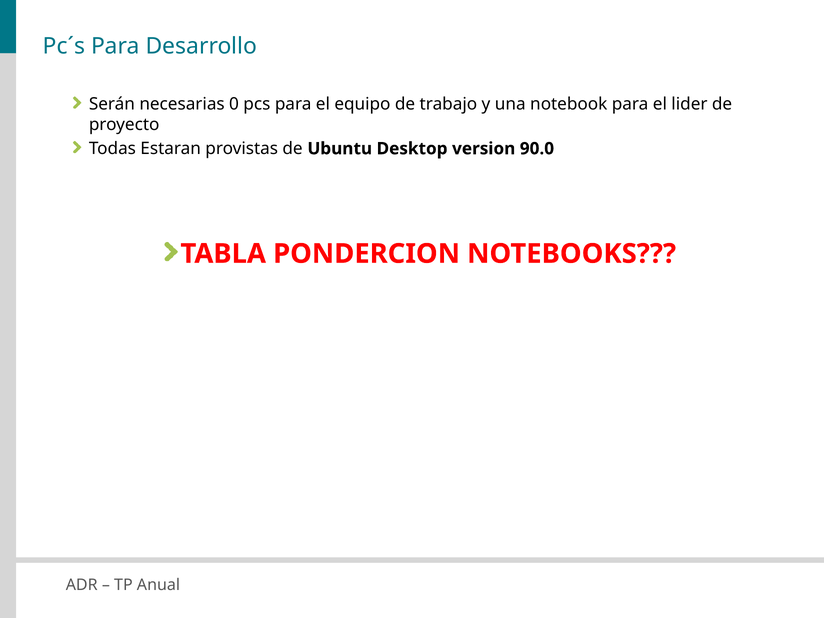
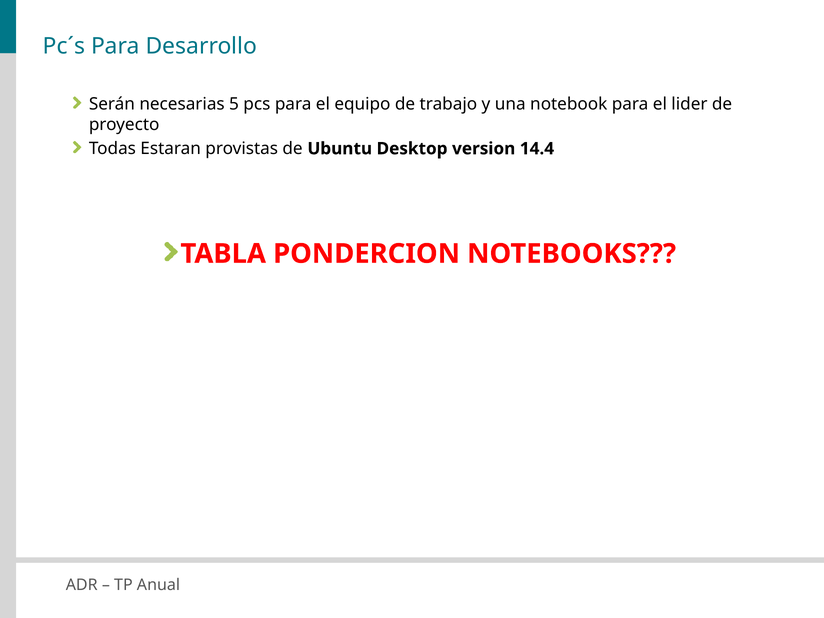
0: 0 -> 5
90.0: 90.0 -> 14.4
